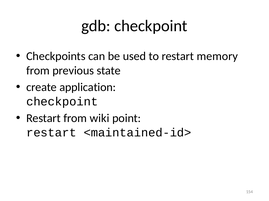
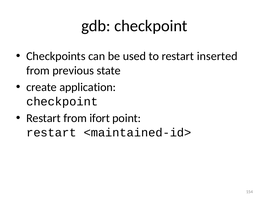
memory: memory -> inserted
wiki: wiki -> ifort
